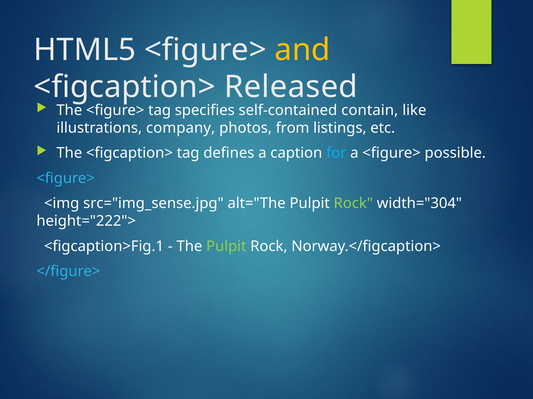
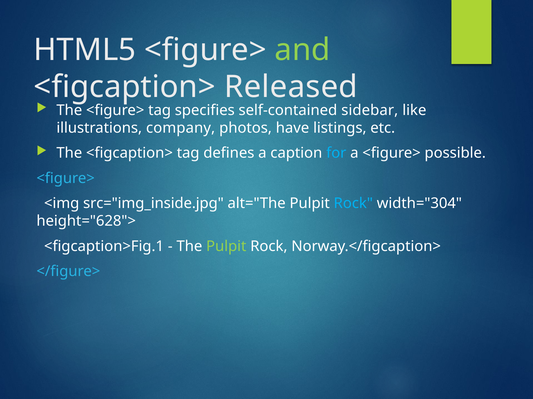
and colour: yellow -> light green
contain: contain -> sidebar
from: from -> have
src="img_sense.jpg: src="img_sense.jpg -> src="img_inside.jpg
Rock at (353, 204) colour: light green -> light blue
height="222">: height="222"> -> height="628">
